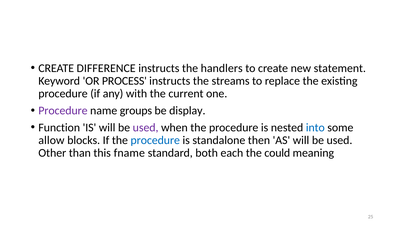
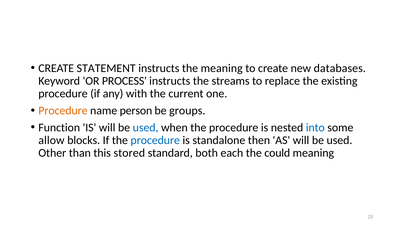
DIFFERENCE: DIFFERENCE -> STATEMENT
the handlers: handlers -> meaning
statement: statement -> databases
Procedure at (63, 111) colour: purple -> orange
groups: groups -> person
display: display -> groups
used at (146, 128) colour: purple -> blue
fname: fname -> stored
